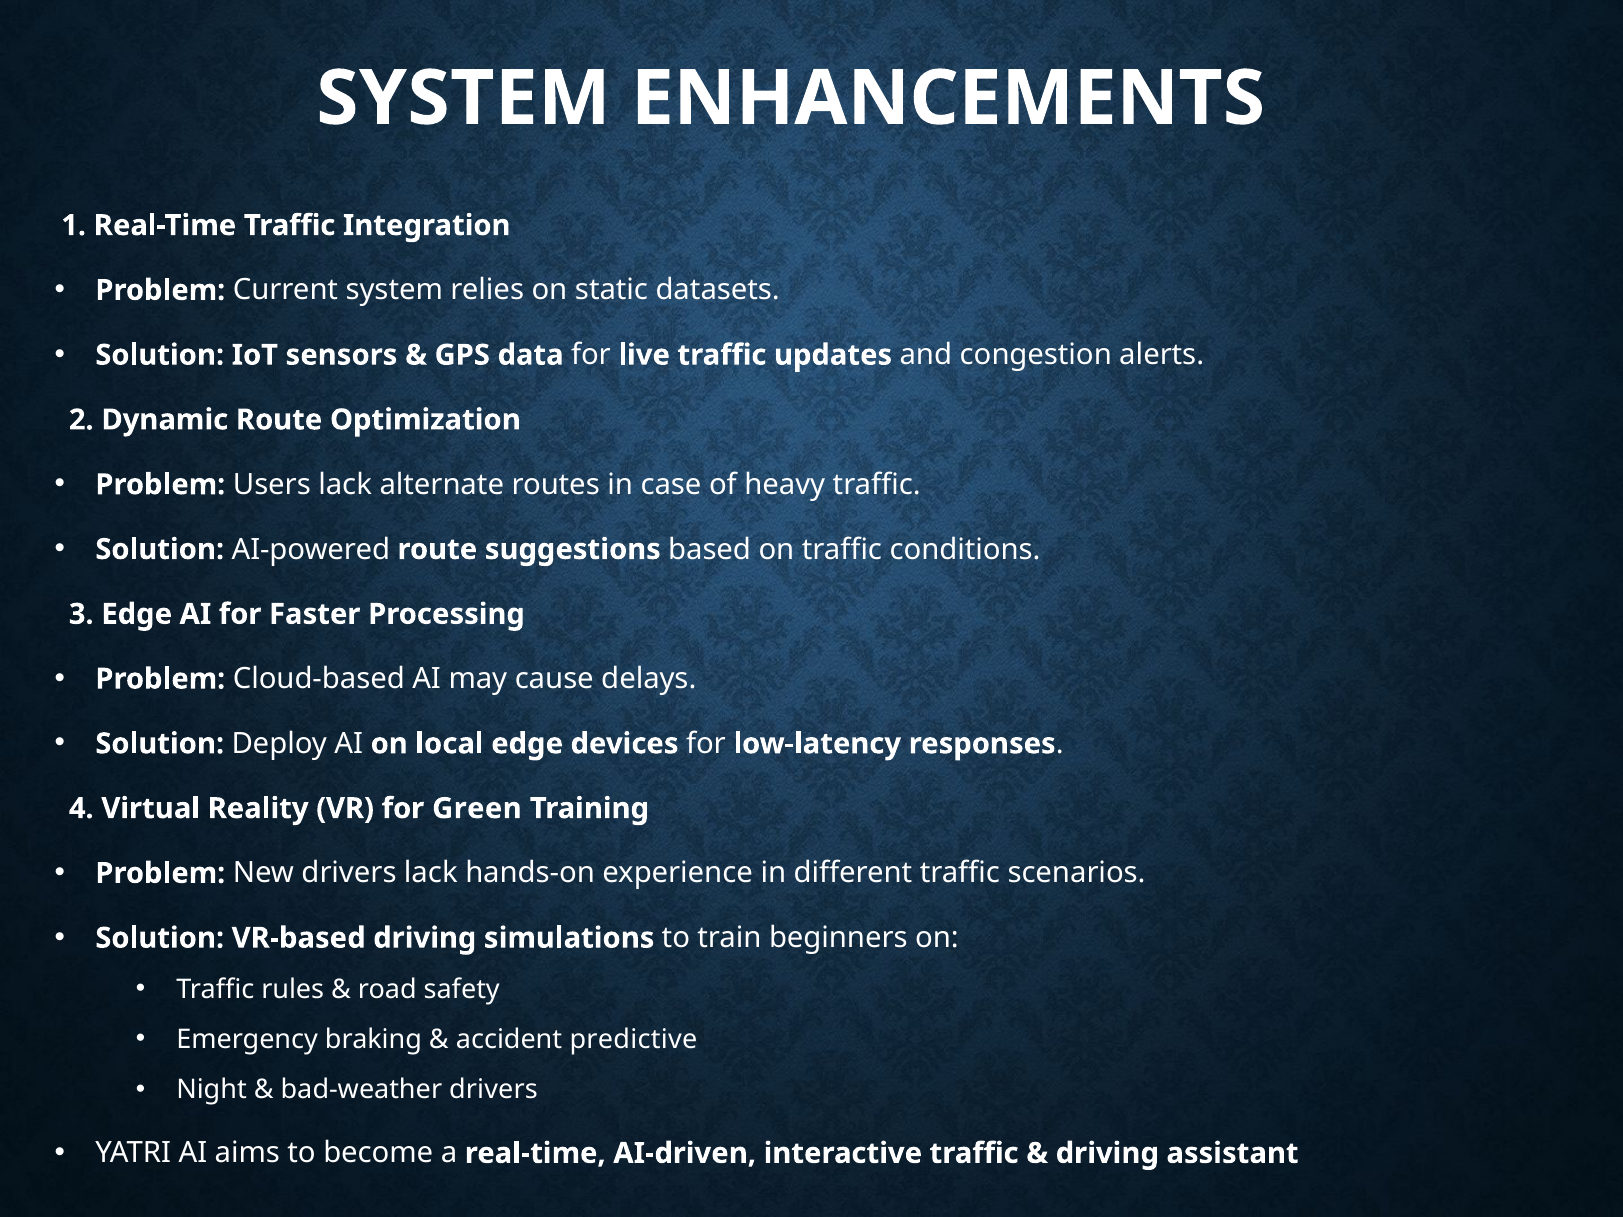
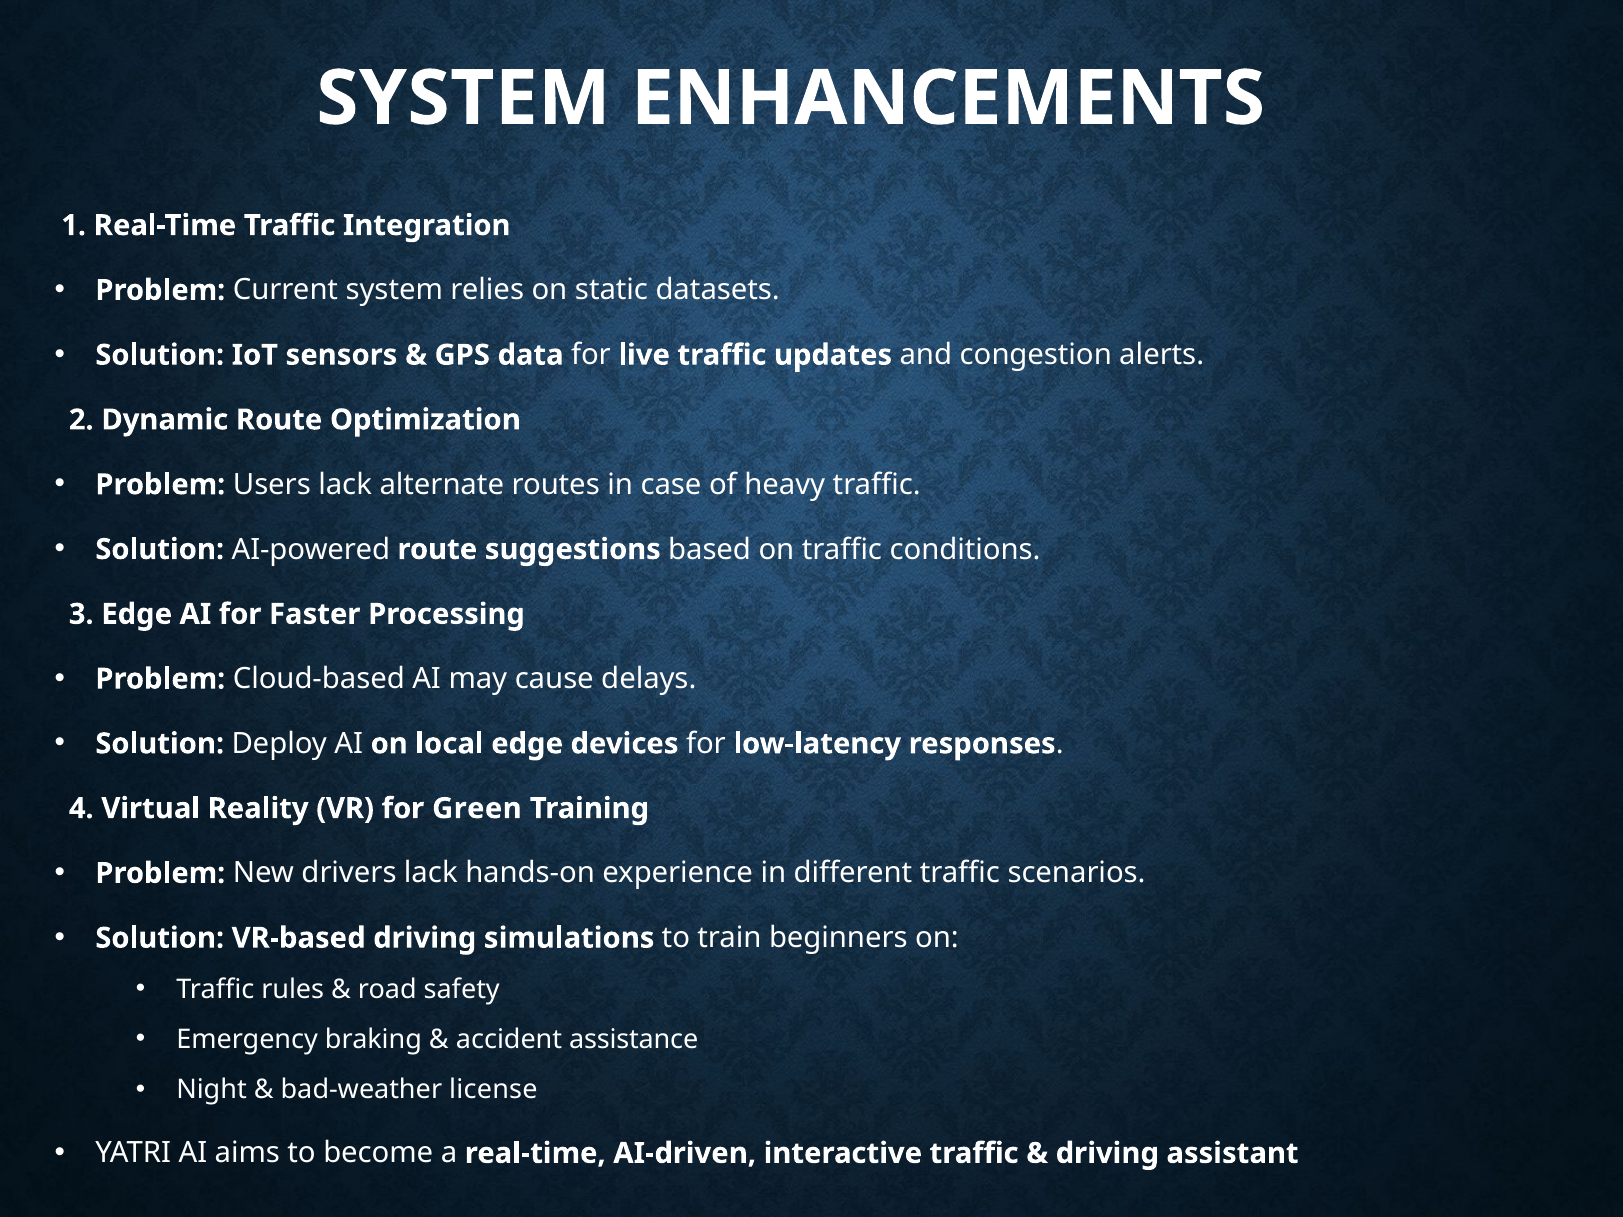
predictive: predictive -> assistance
bad-weather drivers: drivers -> license
